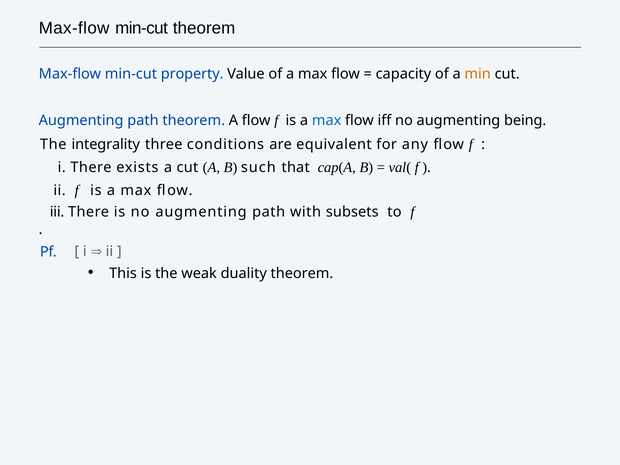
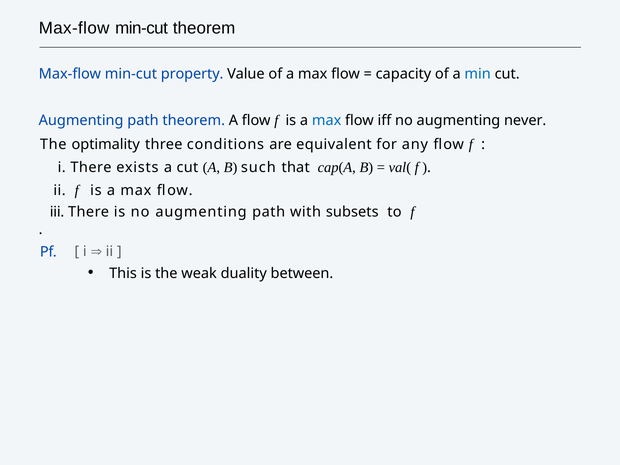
min colour: orange -> blue
being: being -> never
integrality: integrality -> optimality
duality theorem: theorem -> between
